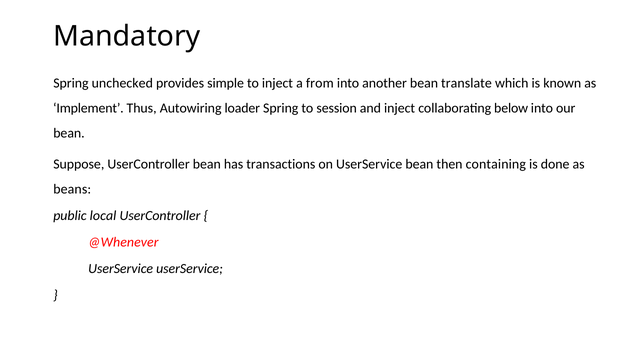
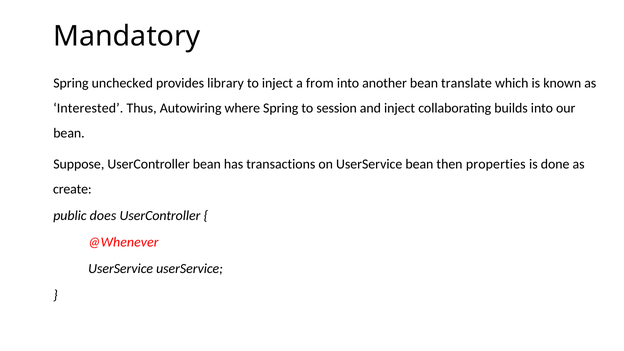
simple: simple -> library
Implement: Implement -> Interested
loader: loader -> where
below: below -> builds
containing: containing -> properties
beans: beans -> create
local: local -> does
